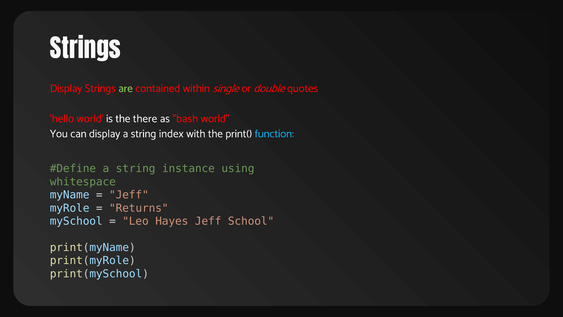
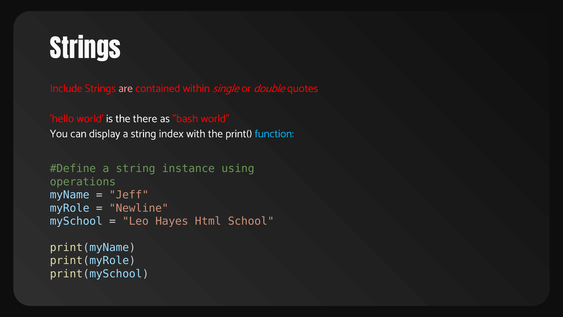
Display at (66, 88): Display -> Include
are colour: light green -> pink
whitespace: whitespace -> operations
Returns: Returns -> Newline
Hayes Jeff: Jeff -> Html
